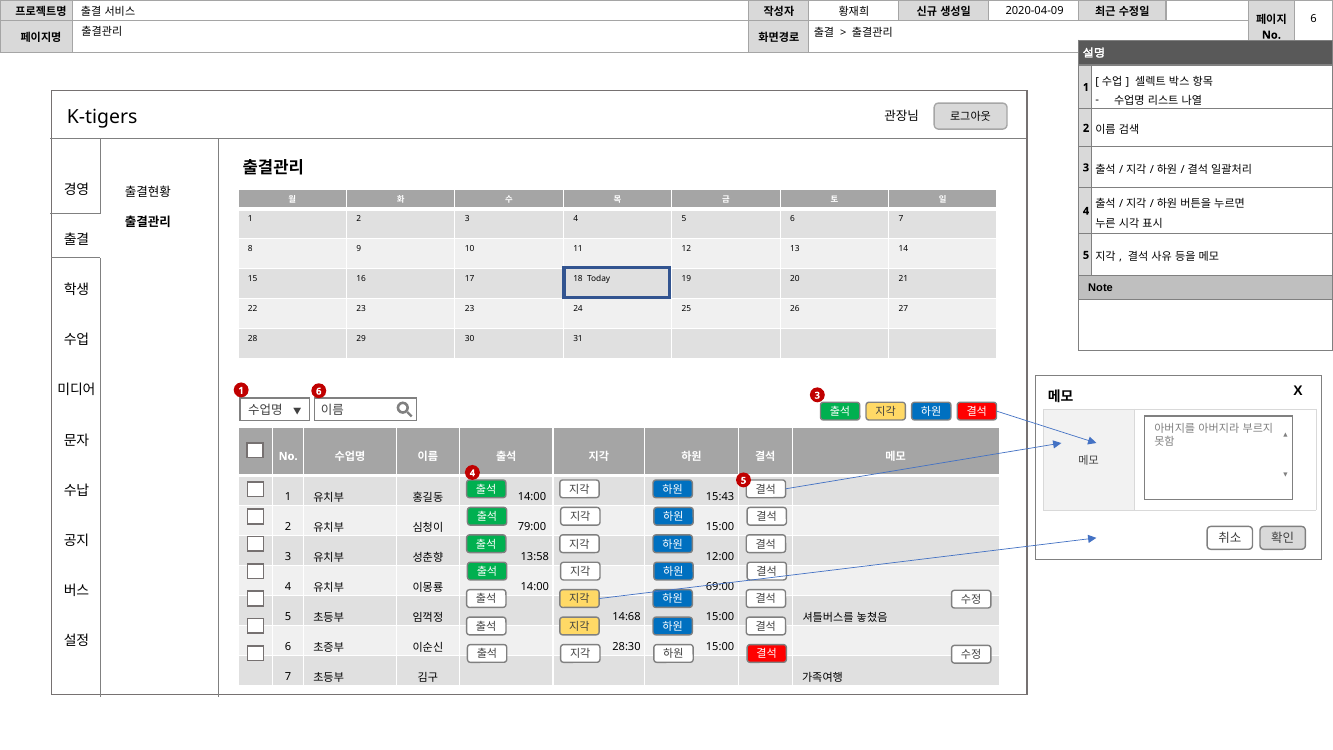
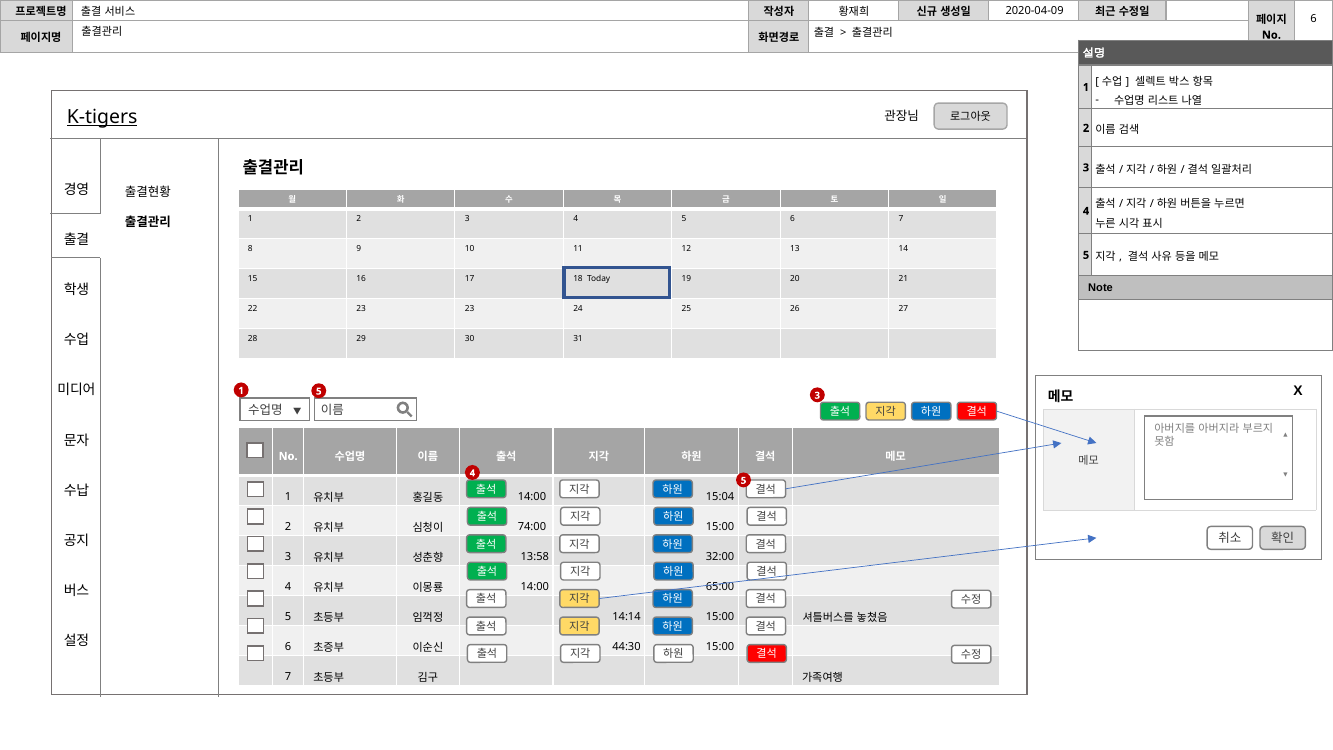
K-tigers underline: none -> present
1 6: 6 -> 5
15:43: 15:43 -> 15:04
79:00: 79:00 -> 74:00
12:00: 12:00 -> 32:00
69:00: 69:00 -> 65:00
14:68: 14:68 -> 14:14
28:30: 28:30 -> 44:30
